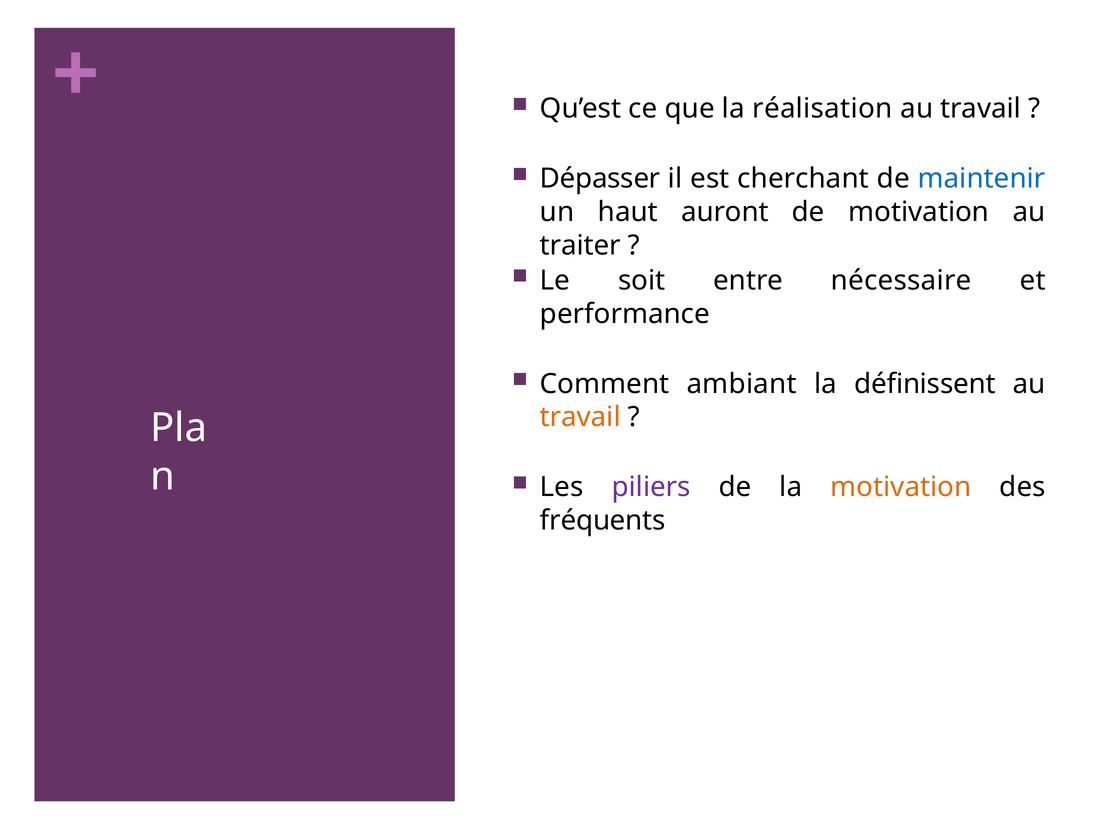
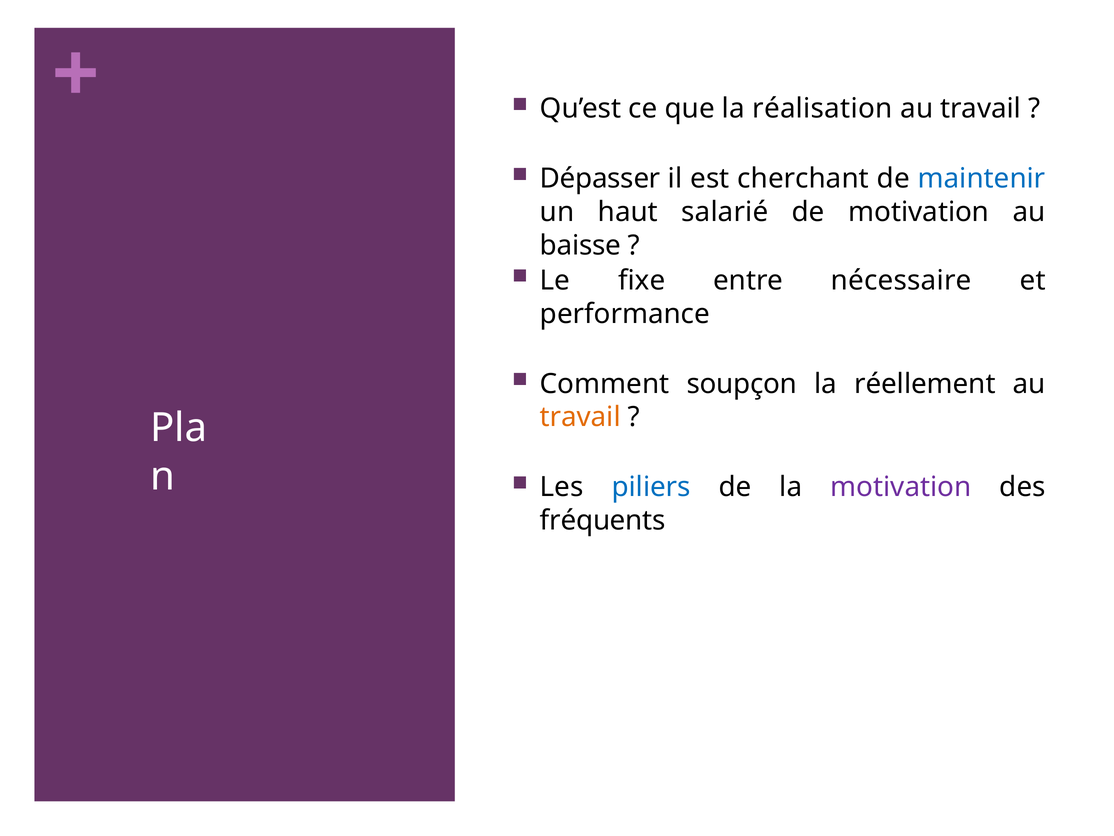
auront: auront -> salarié
traiter: traiter -> baisse
soit: soit -> fixe
ambiant: ambiant -> soupçon
définissent: définissent -> réellement
piliers colour: purple -> blue
motivation at (901, 487) colour: orange -> purple
